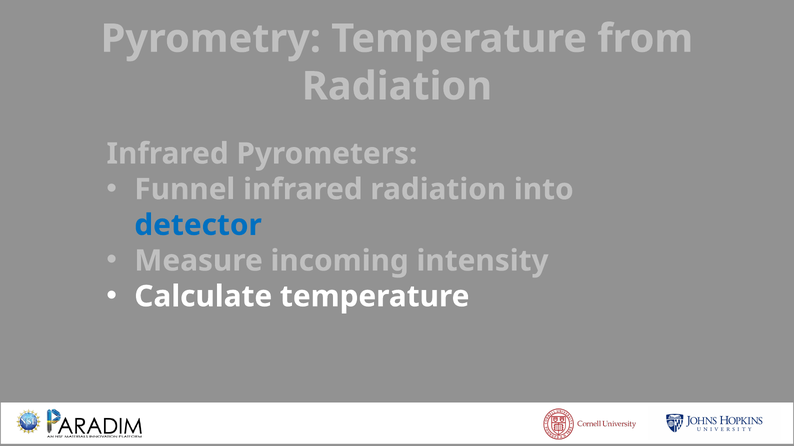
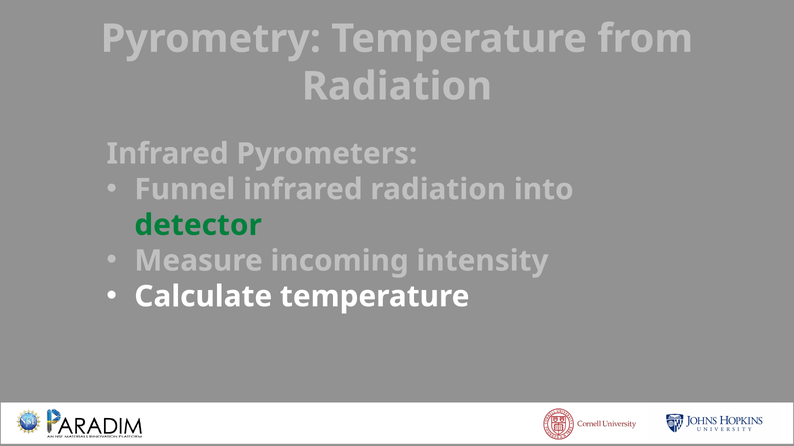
detector colour: blue -> green
